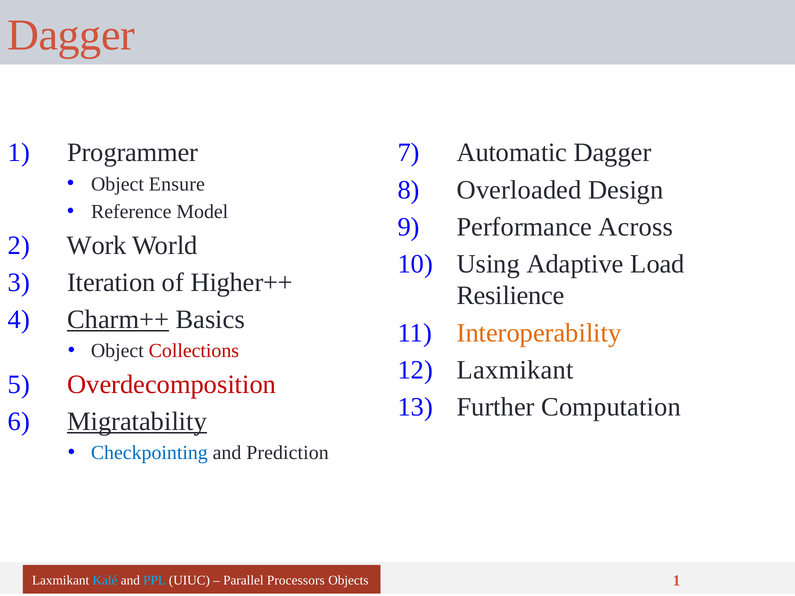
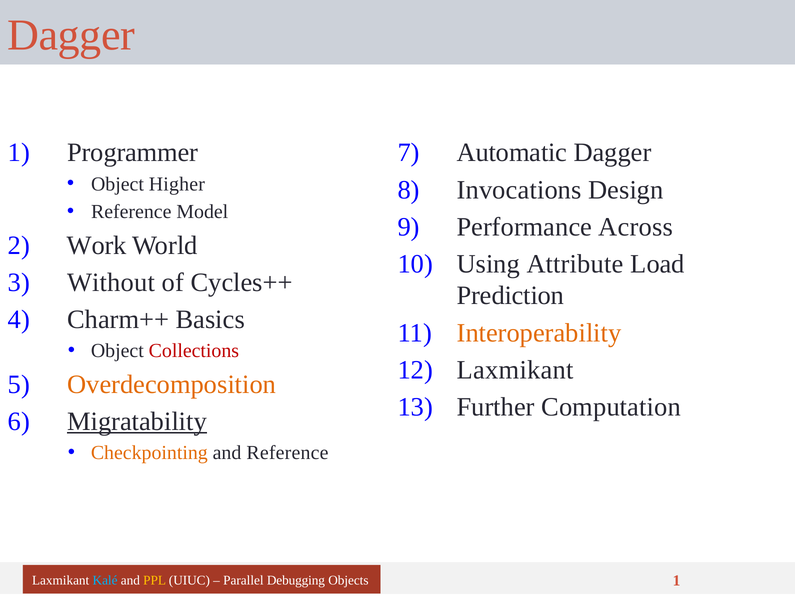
Ensure: Ensure -> Higher
Overloaded: Overloaded -> Invocations
Adaptive: Adaptive -> Attribute
Iteration: Iteration -> Without
Higher++: Higher++ -> Cycles++
Resilience: Resilience -> Prediction
Charm++ underline: present -> none
Overdecomposition colour: red -> orange
Checkpointing colour: blue -> orange
and Prediction: Prediction -> Reference
PPL colour: light blue -> yellow
Processors: Processors -> Debugging
